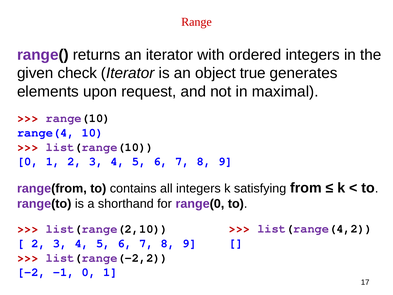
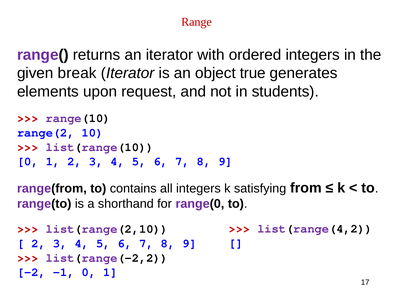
check: check -> break
maximal: maximal -> students
range(4: range(4 -> range(2
